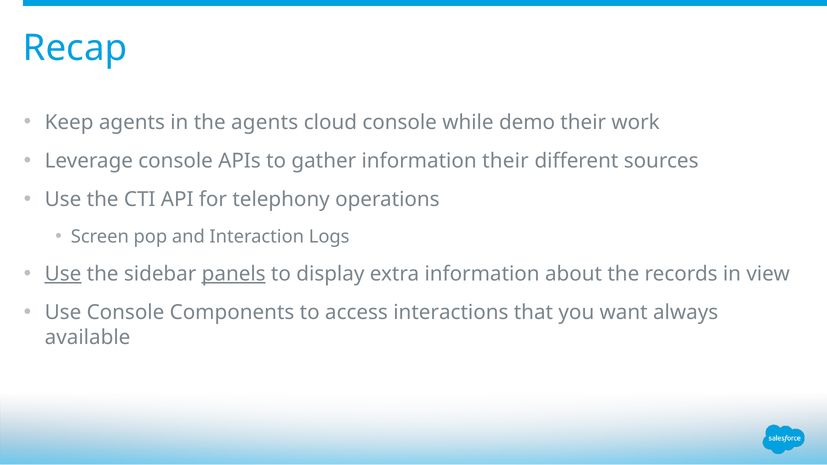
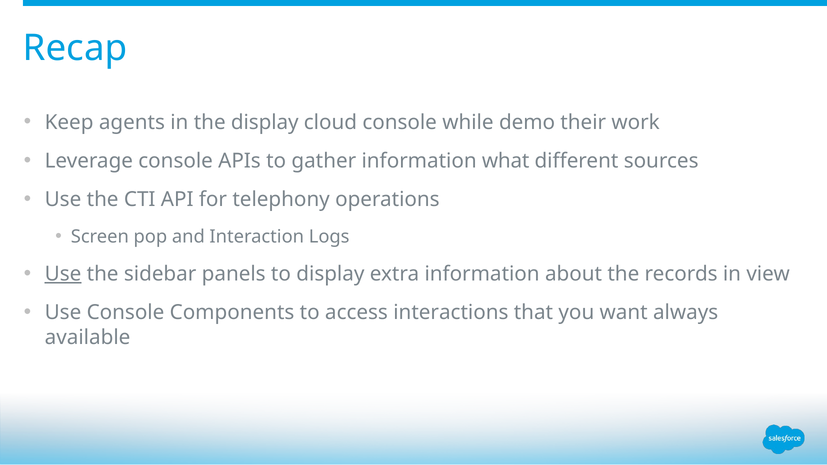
the agents: agents -> display
information their: their -> what
panels underline: present -> none
